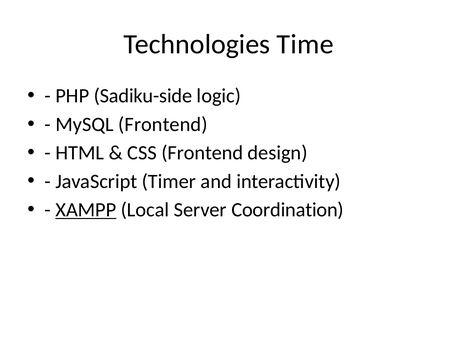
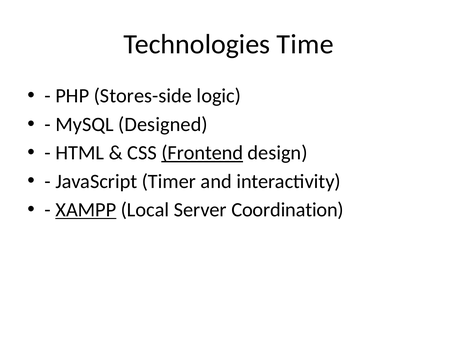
Sadiku-side: Sadiku-side -> Stores-side
MySQL Frontend: Frontend -> Designed
Frontend at (202, 153) underline: none -> present
